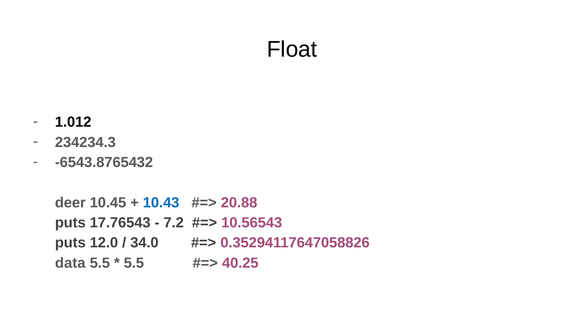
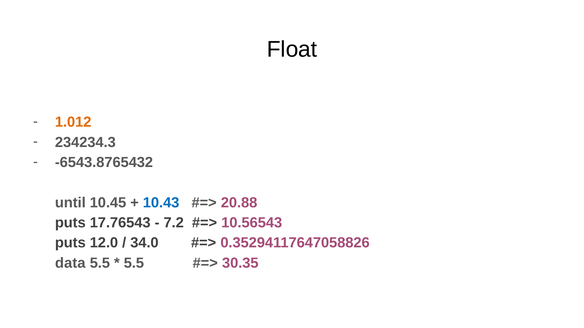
1.012 colour: black -> orange
deer: deer -> until
40.25: 40.25 -> 30.35
